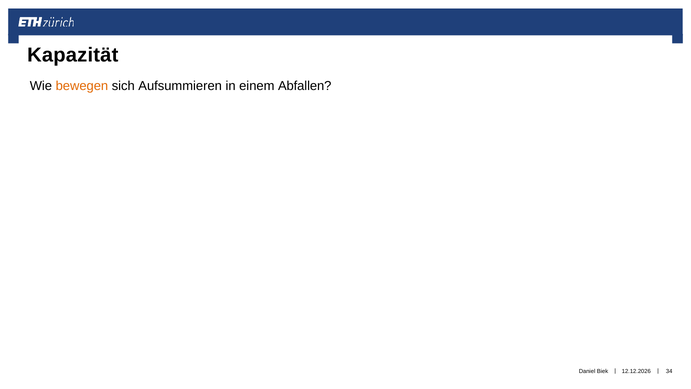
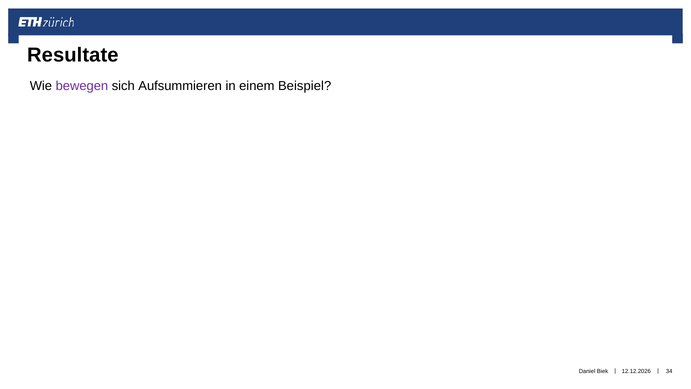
Kapazität: Kapazität -> Resultate
bewegen colour: orange -> purple
Abfallen: Abfallen -> Beispiel
